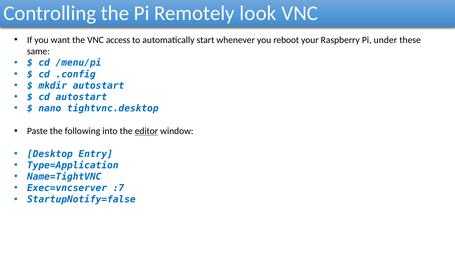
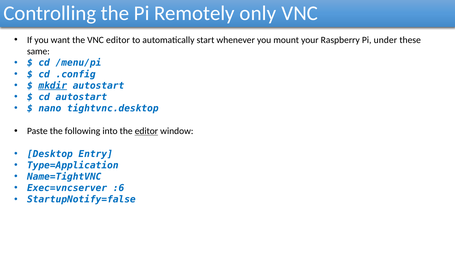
look: look -> only
VNC access: access -> editor
reboot: reboot -> mount
mkdir underline: none -> present
:7: :7 -> :6
